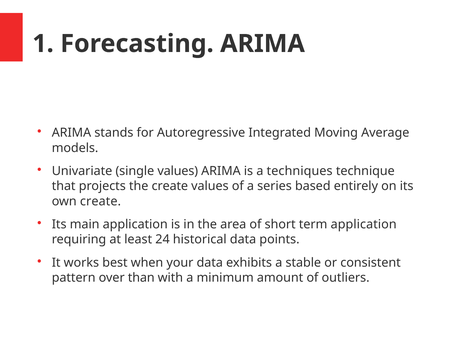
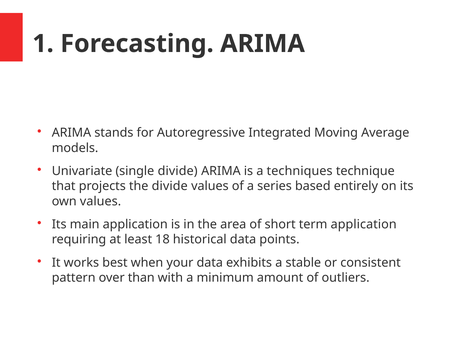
single values: values -> divide
the create: create -> divide
own create: create -> values
24: 24 -> 18
